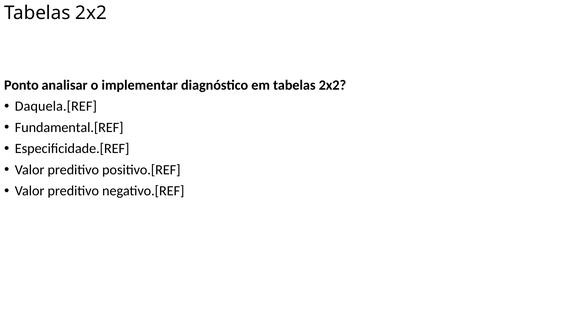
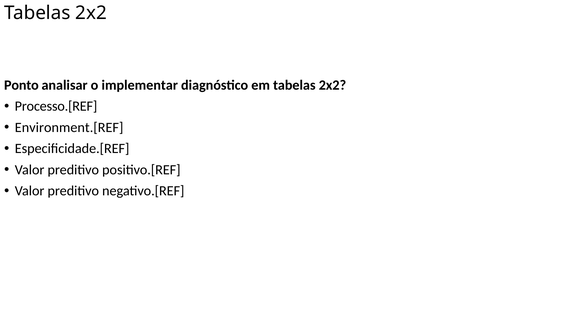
Daquela.[REF: Daquela.[REF -> Processo.[REF
Fundamental.[REF: Fundamental.[REF -> Environment.[REF
